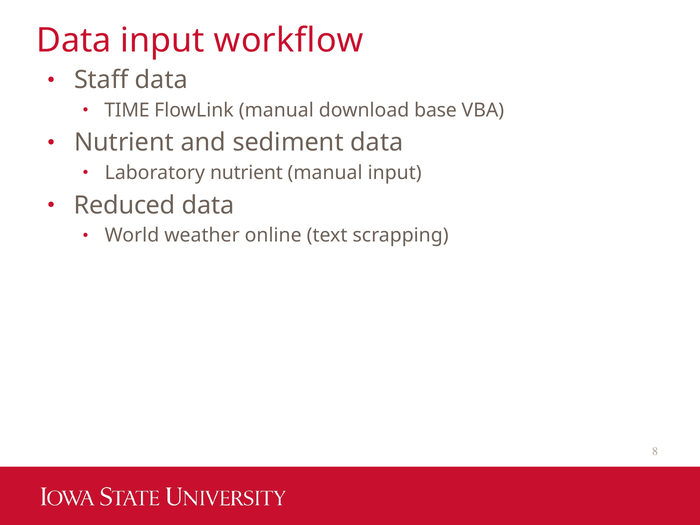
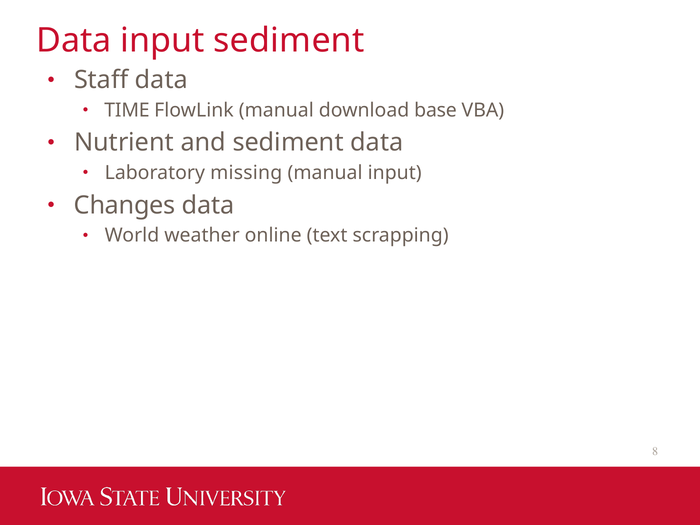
input workflow: workflow -> sediment
Laboratory nutrient: nutrient -> missing
Reduced: Reduced -> Changes
